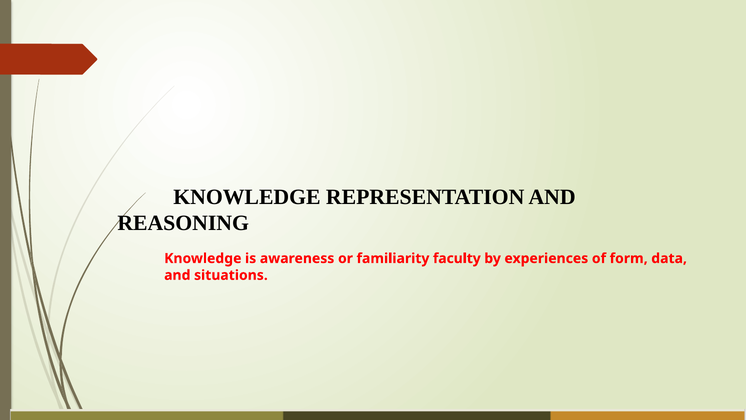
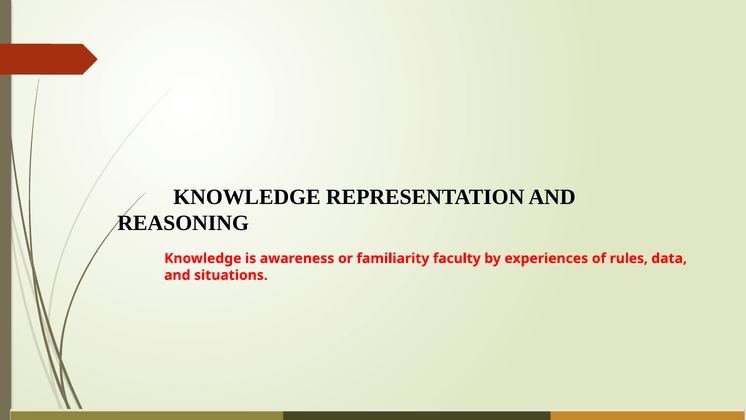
form: form -> rules
